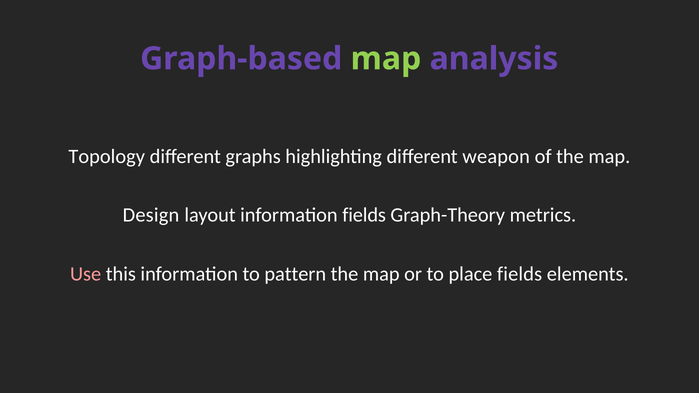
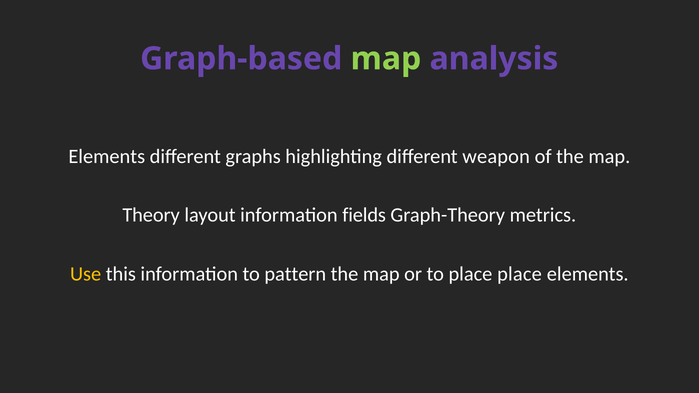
Topology at (107, 157): Topology -> Elements
Design: Design -> Theory
Use colour: pink -> yellow
place fields: fields -> place
